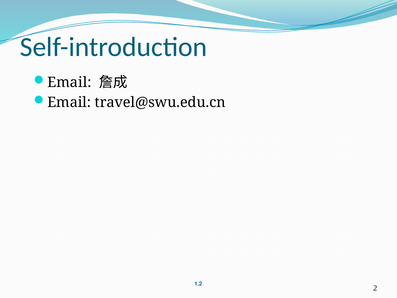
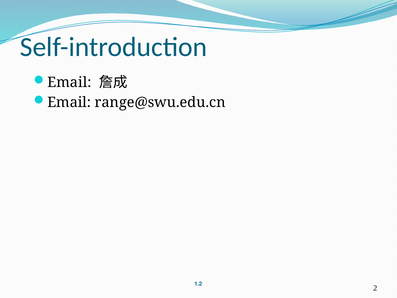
travel@swu.edu.cn: travel@swu.edu.cn -> range@swu.edu.cn
